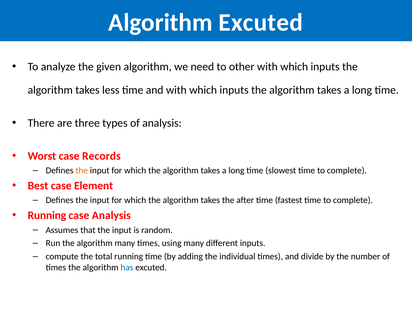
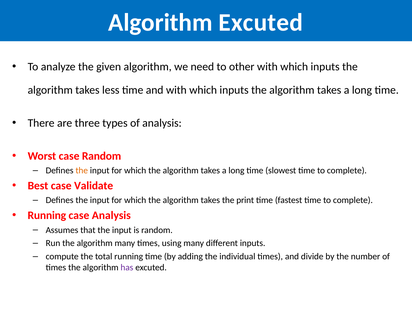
case Records: Records -> Random
Element: Element -> Validate
after: after -> print
has colour: blue -> purple
